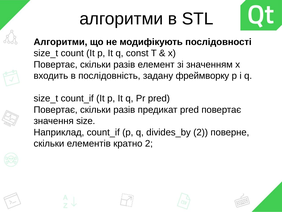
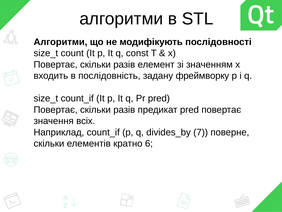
size: size -> всіх
divides_by 2: 2 -> 7
кратно 2: 2 -> 6
